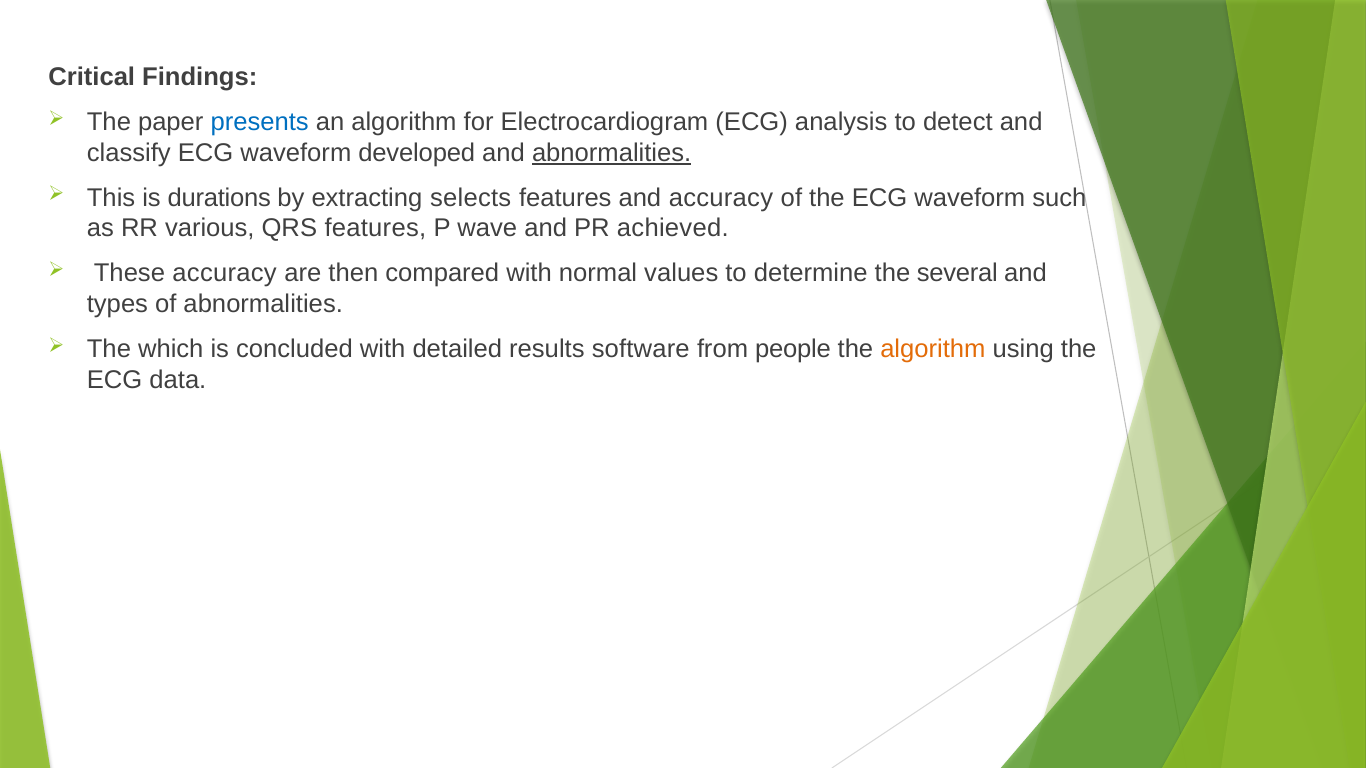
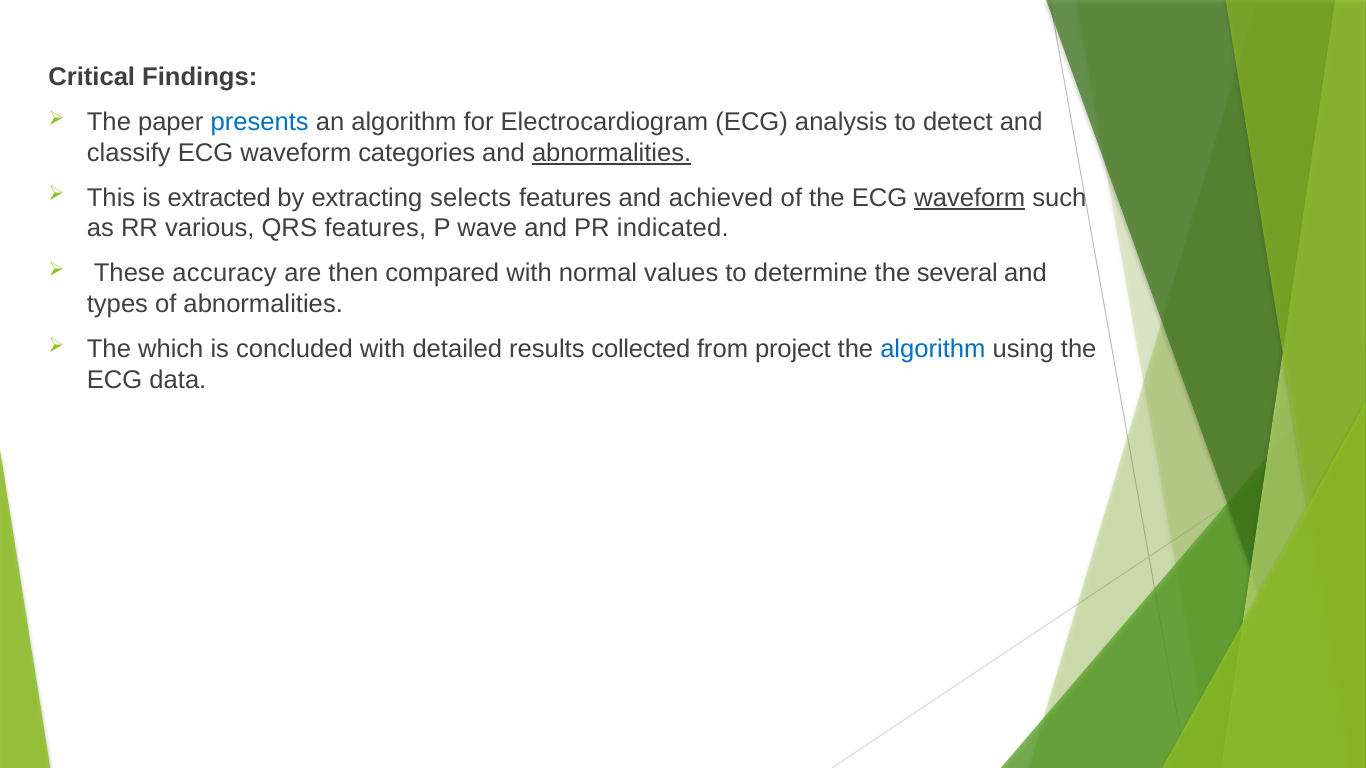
developed: developed -> categories
durations: durations -> extracted
and accuracy: accuracy -> achieved
waveform at (970, 198) underline: none -> present
achieved: achieved -> indicated
software: software -> collected
people: people -> project
algorithm at (933, 349) colour: orange -> blue
